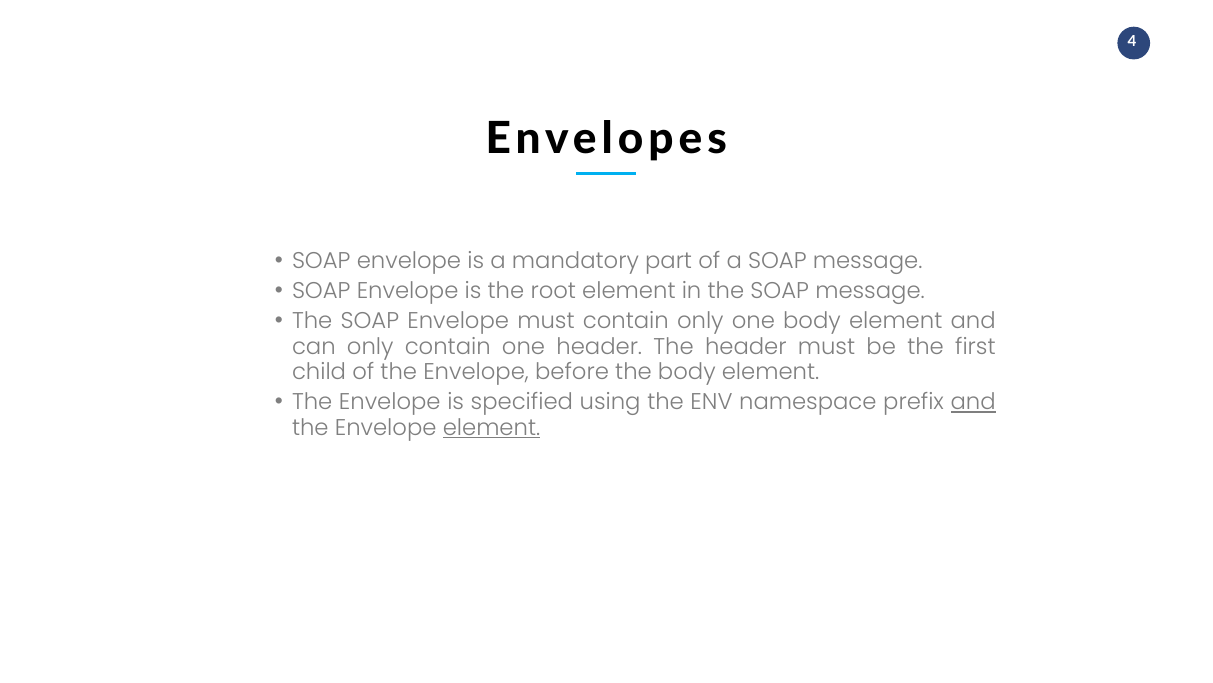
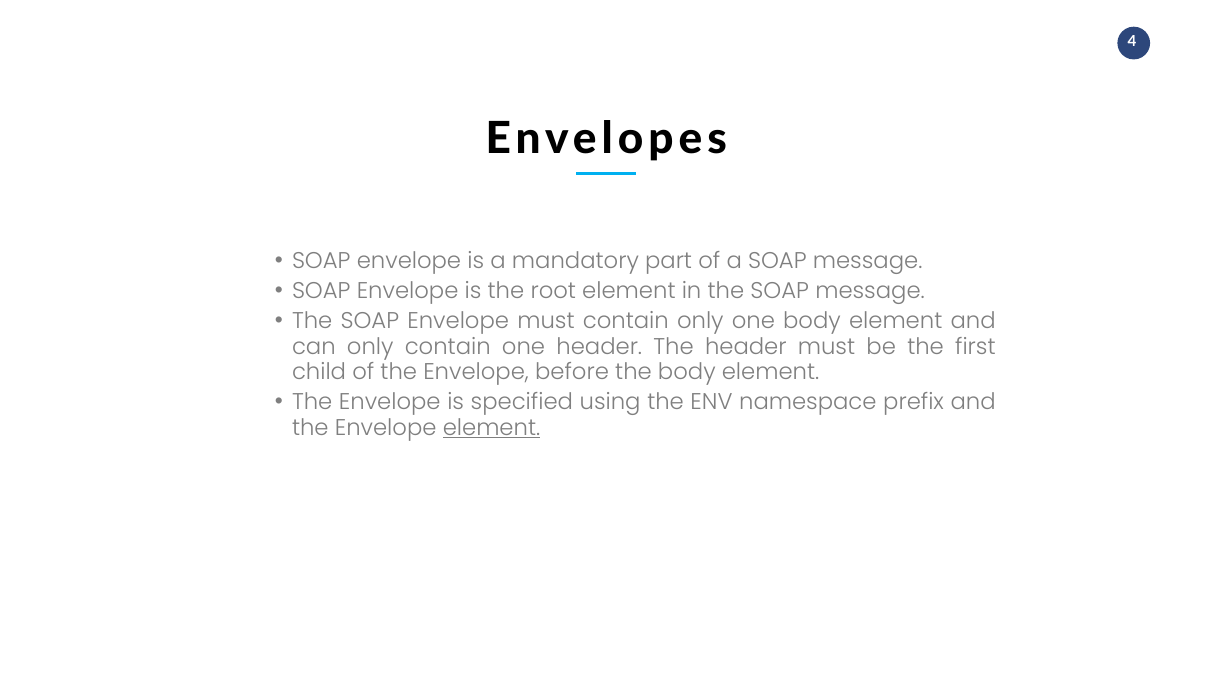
and at (973, 402) underline: present -> none
